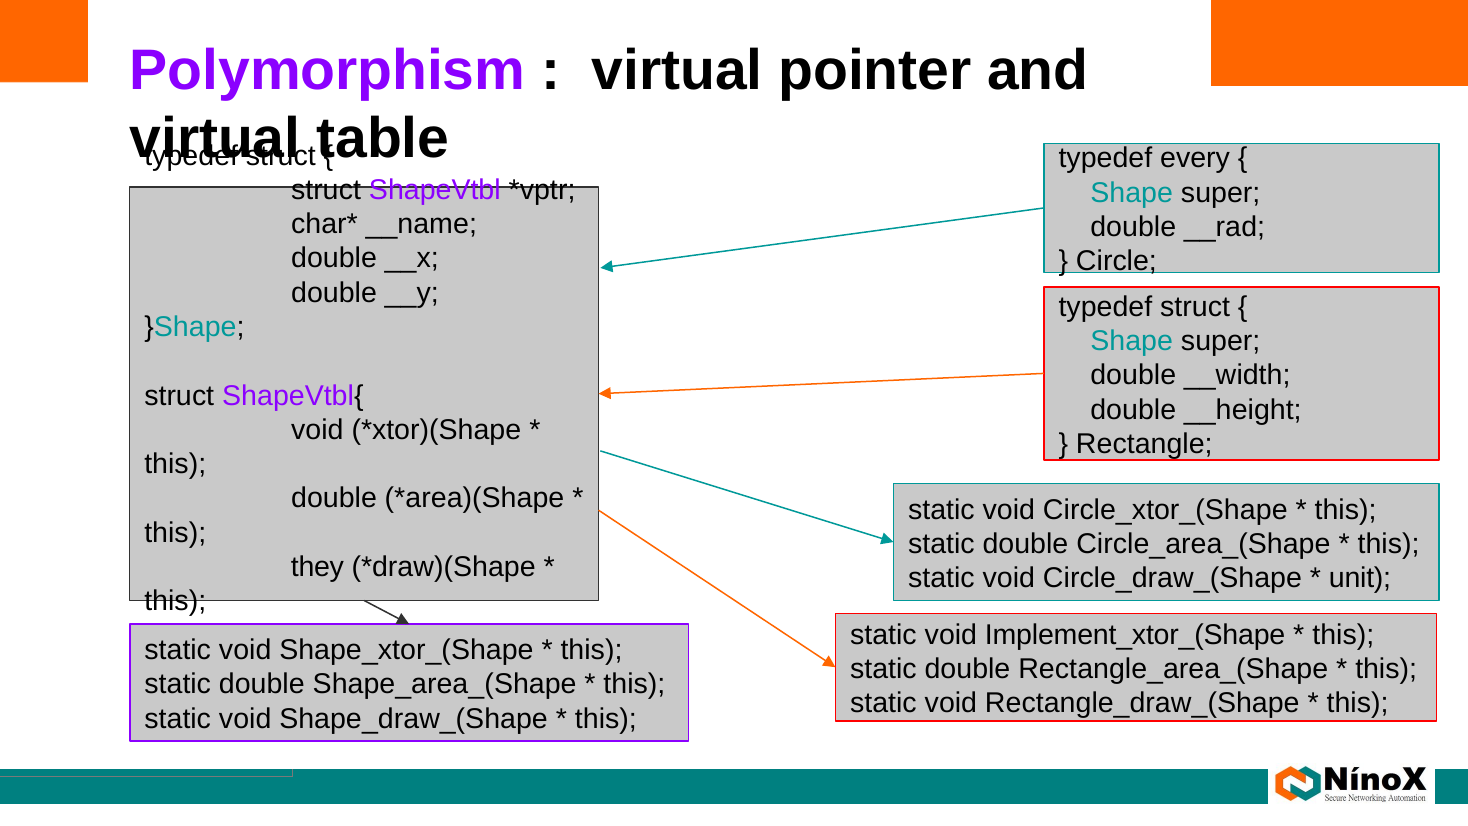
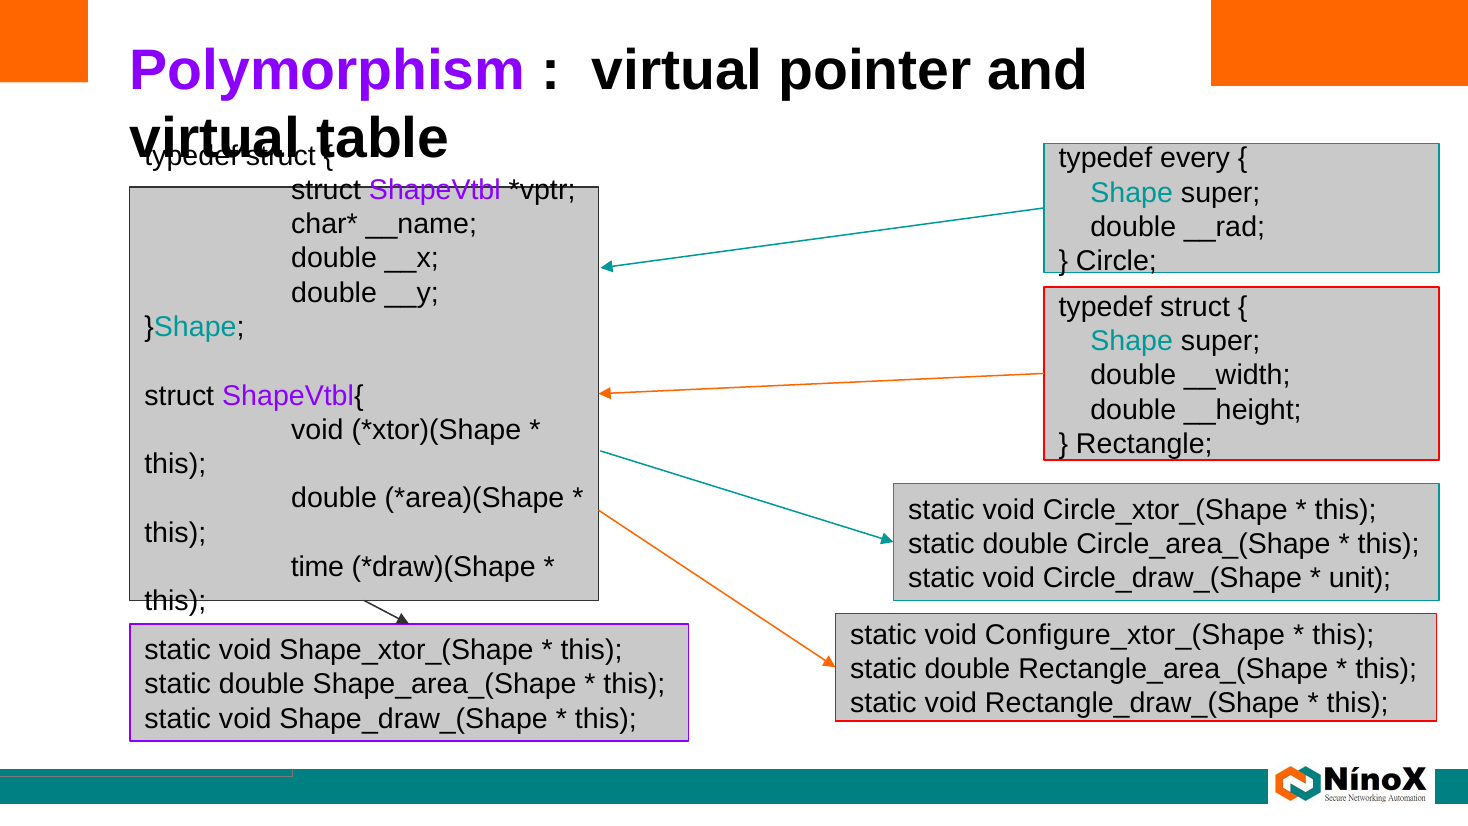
they: they -> time
Implement_xtor_(Shape: Implement_xtor_(Shape -> Configure_xtor_(Shape
